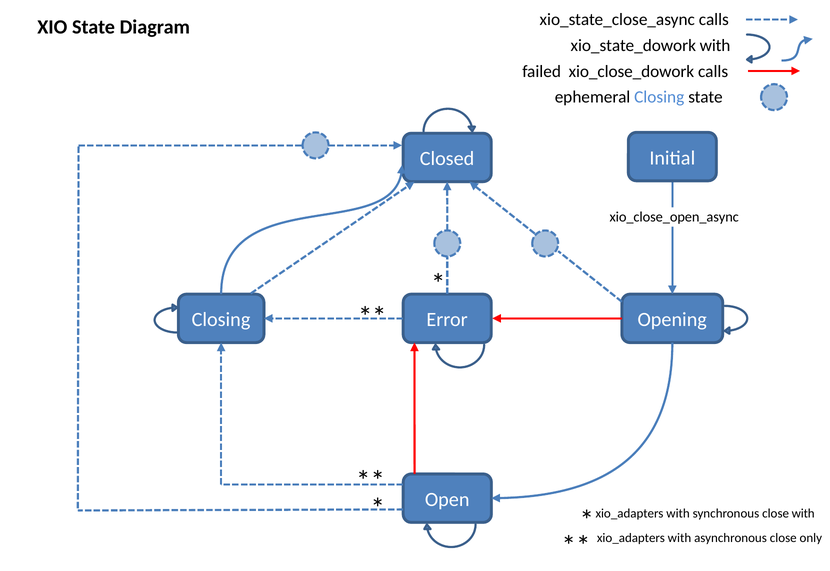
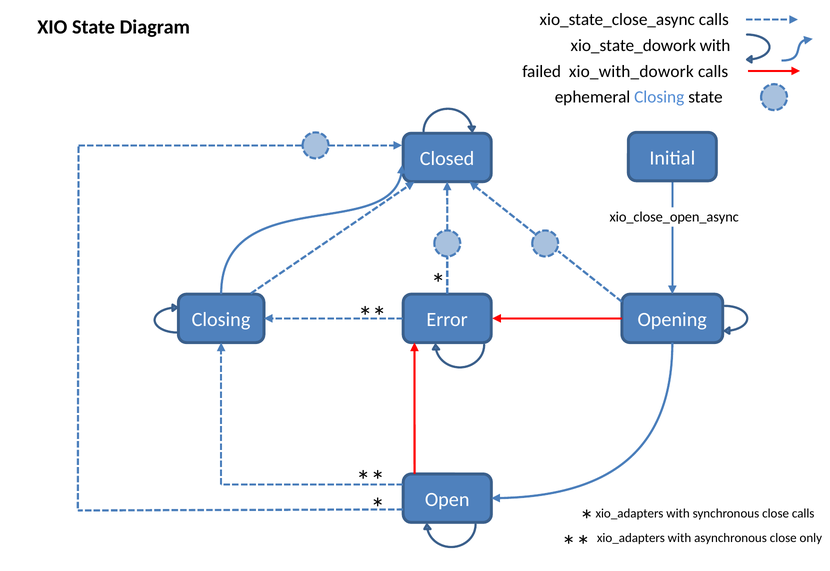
xio_close_dowork: xio_close_dowork -> xio_with_dowork
close with: with -> calls
